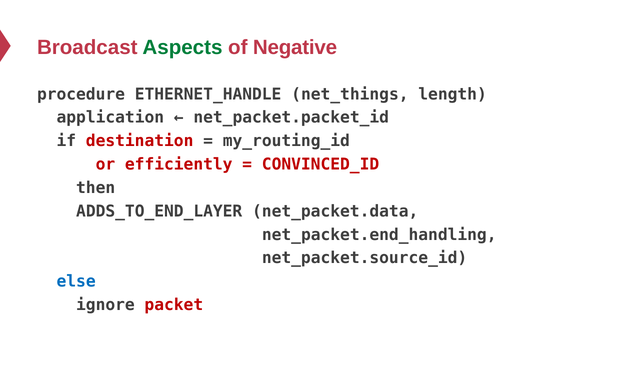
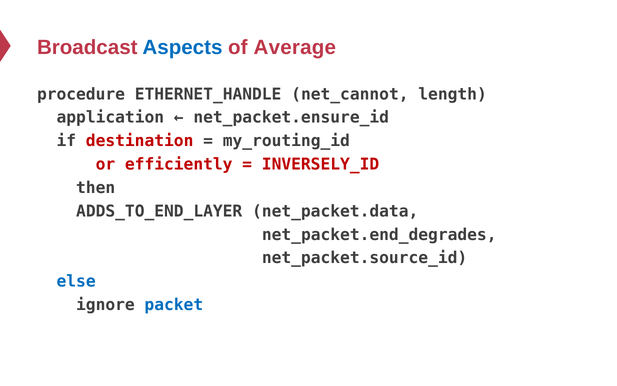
Aspects colour: green -> blue
Negative: Negative -> Average
net_things: net_things -> net_cannot
net_packet.packet_id: net_packet.packet_id -> net_packet.ensure_id
CONVINCED_ID: CONVINCED_ID -> INVERSELY_ID
net_packet.end_handling: net_packet.end_handling -> net_packet.end_degrades
packet colour: red -> blue
